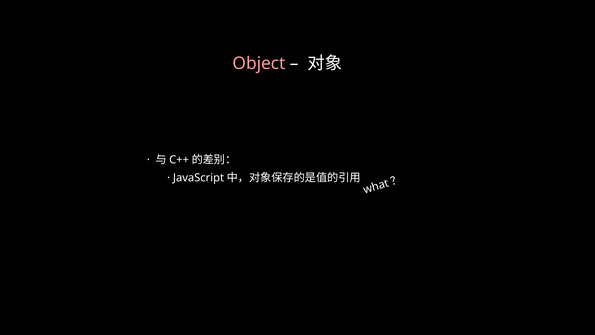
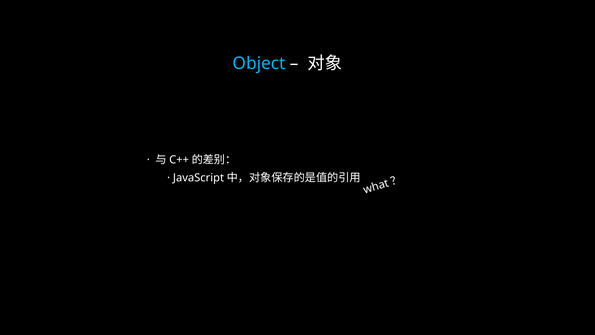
Object colour: pink -> light blue
